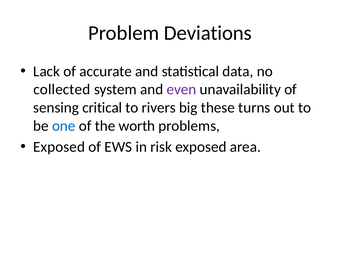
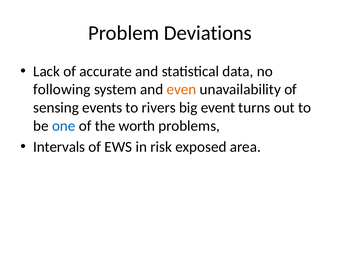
collected: collected -> following
even colour: purple -> orange
critical: critical -> events
these: these -> event
Exposed at (59, 147): Exposed -> Intervals
